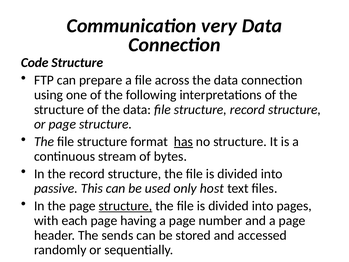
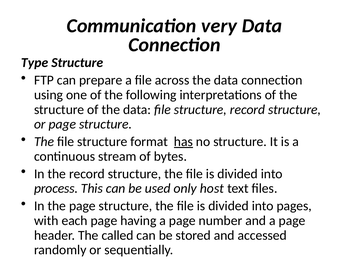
Code: Code -> Type
passive: passive -> process
structure at (126, 206) underline: present -> none
sends: sends -> called
